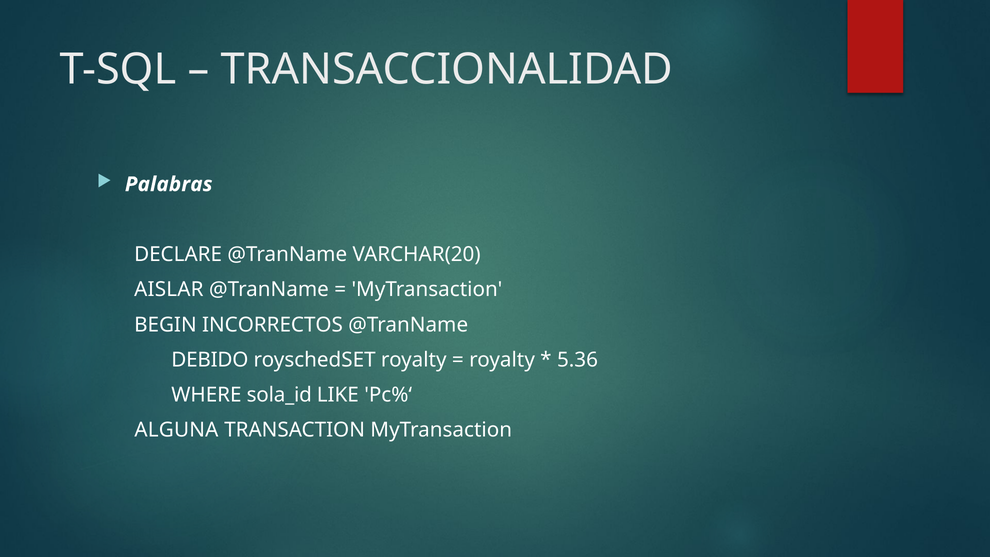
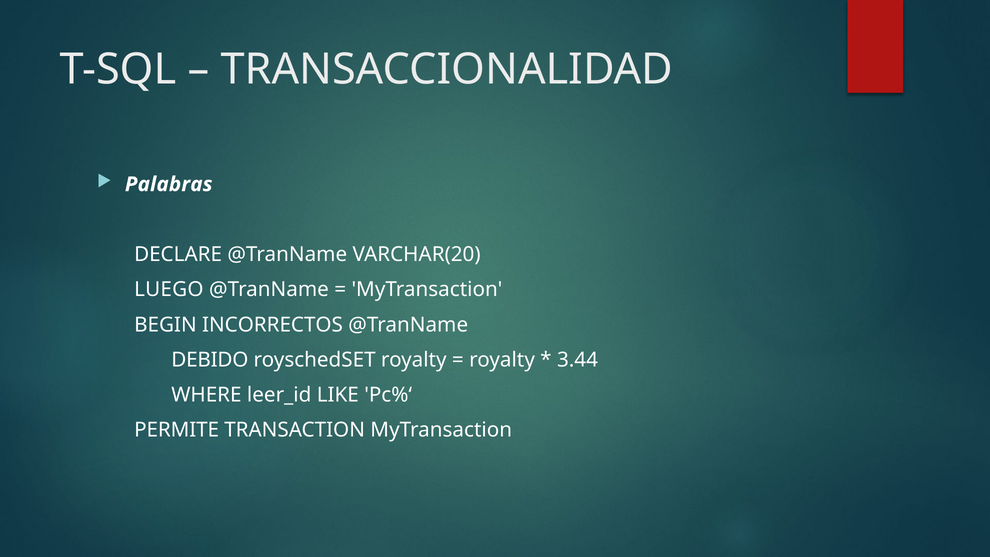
AISLAR: AISLAR -> LUEGO
5.36: 5.36 -> 3.44
sola_id: sola_id -> leer_id
ALGUNA: ALGUNA -> PERMITE
